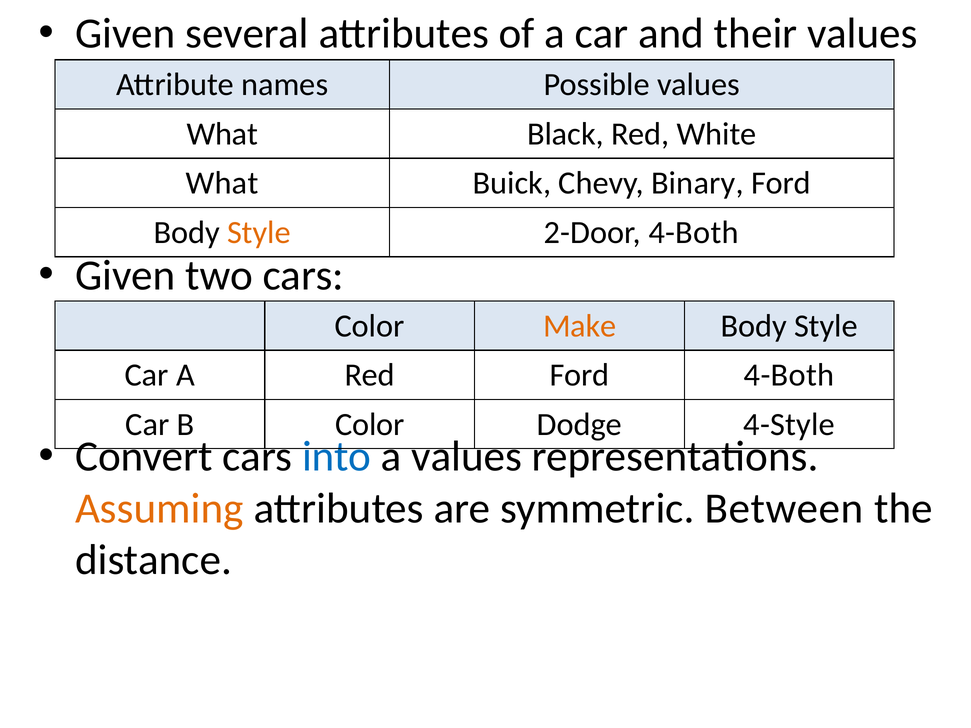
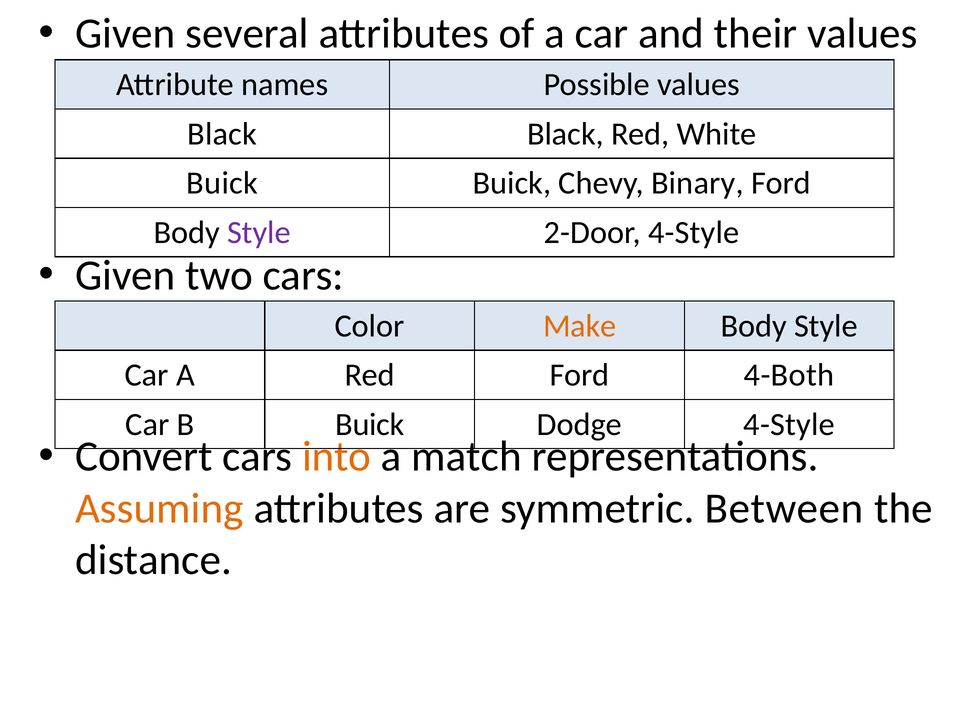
What at (222, 134): What -> Black
What at (222, 183): What -> Buick
Style at (259, 232) colour: orange -> purple
2-Door 4-Both: 4-Both -> 4-Style
B Color: Color -> Buick
into colour: blue -> orange
a values: values -> match
